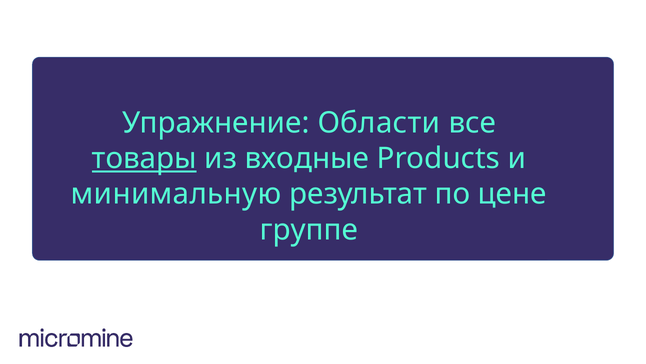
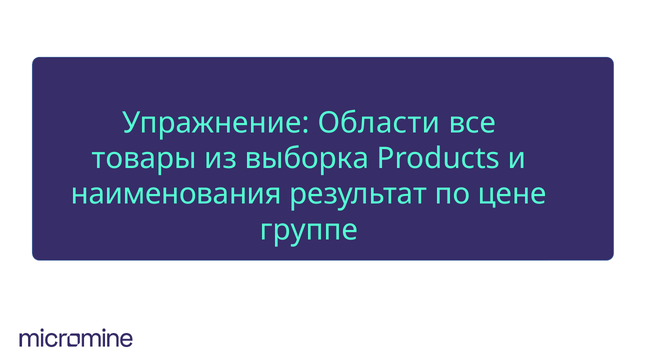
товары underline: present -> none
входные: входные -> выборка
минимальную: минимальную -> наименования
